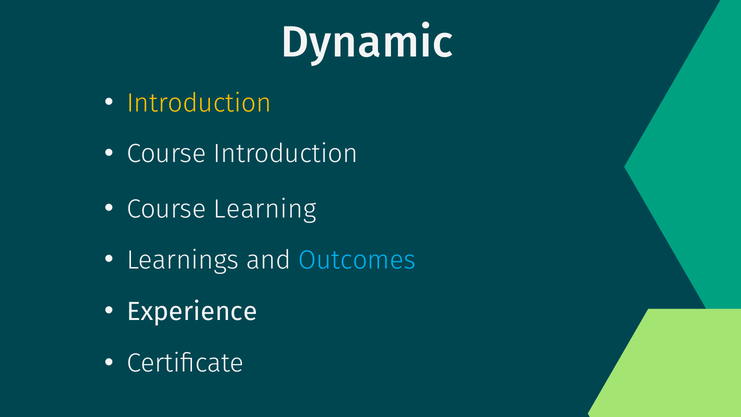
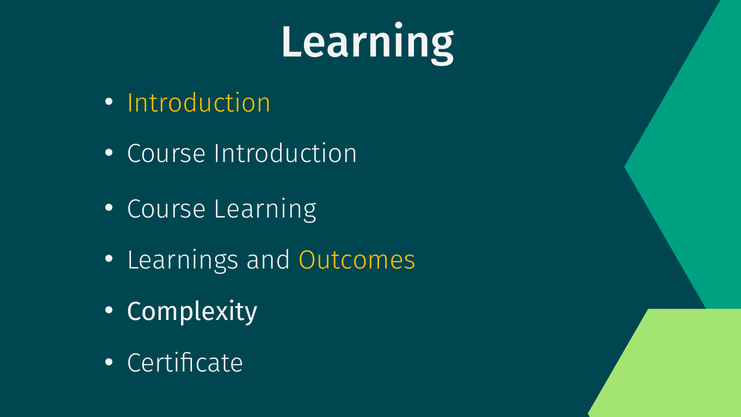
Dynamic at (367, 42): Dynamic -> Learning
Outcomes colour: light blue -> yellow
Experience: Experience -> Complexity
